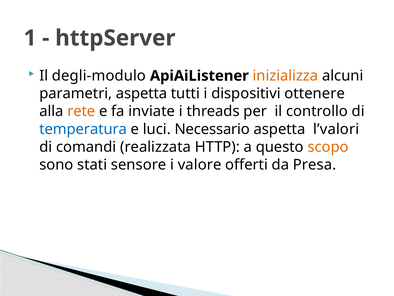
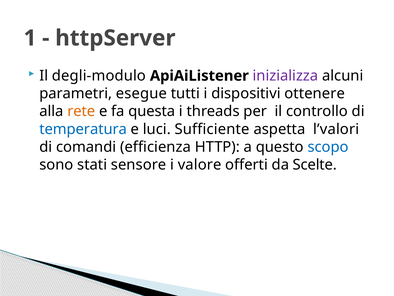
inizializza colour: orange -> purple
parametri aspetta: aspetta -> esegue
inviate: inviate -> questa
Necessario: Necessario -> Sufficiente
realizzata: realizzata -> efficienza
scopo colour: orange -> blue
Presa: Presa -> Scelte
